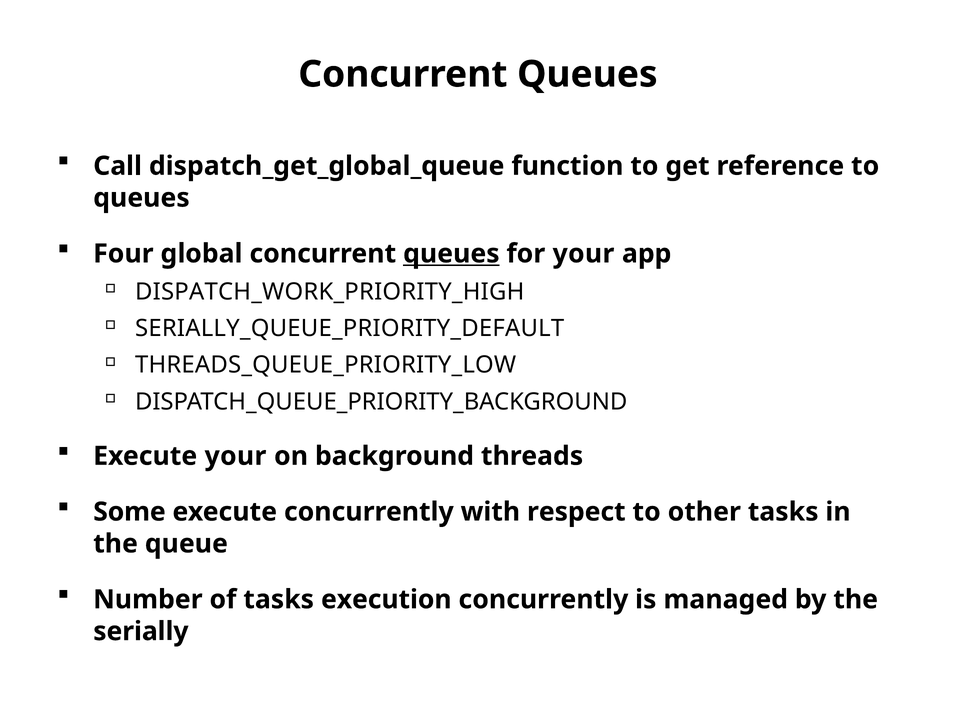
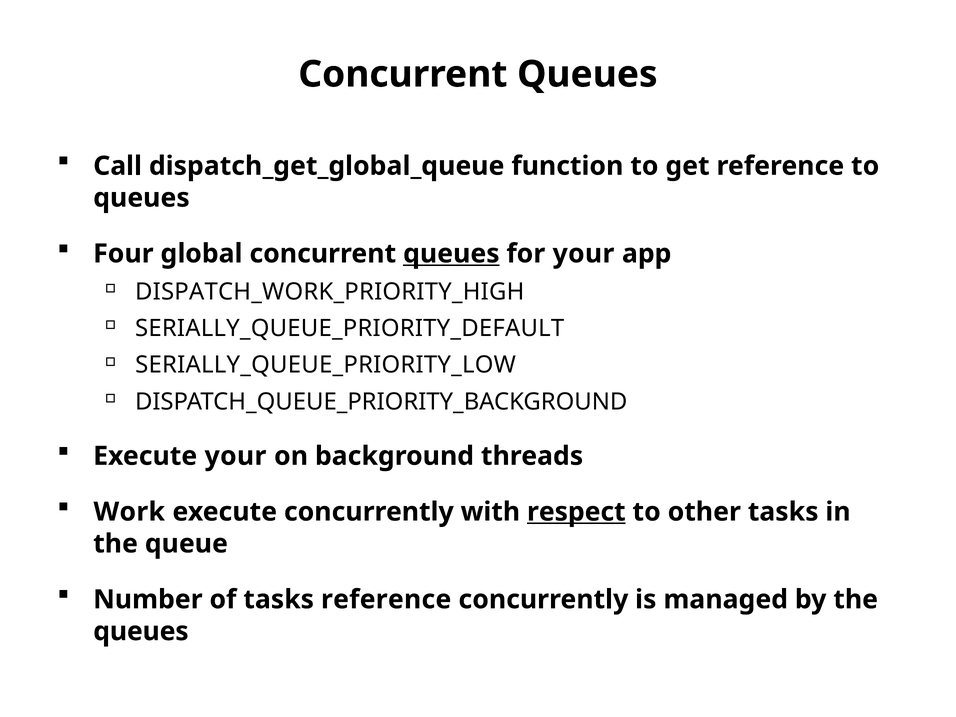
THREADS_QUEUE_PRIORITY_LOW: THREADS_QUEUE_PRIORITY_LOW -> SERIALLY_QUEUE_PRIORITY_LOW
Some: Some -> Work
respect underline: none -> present
tasks execution: execution -> reference
serially at (141, 631): serially -> queues
